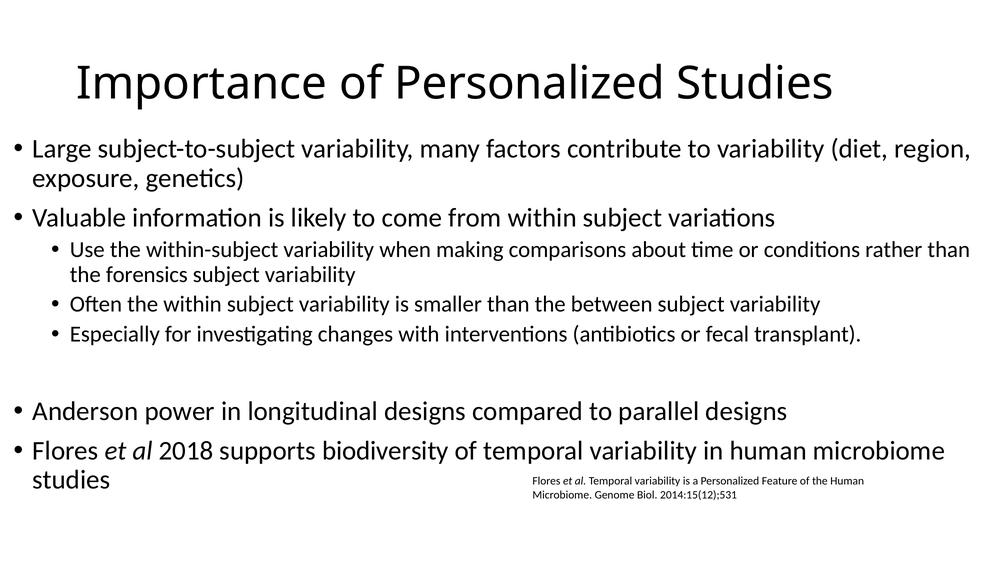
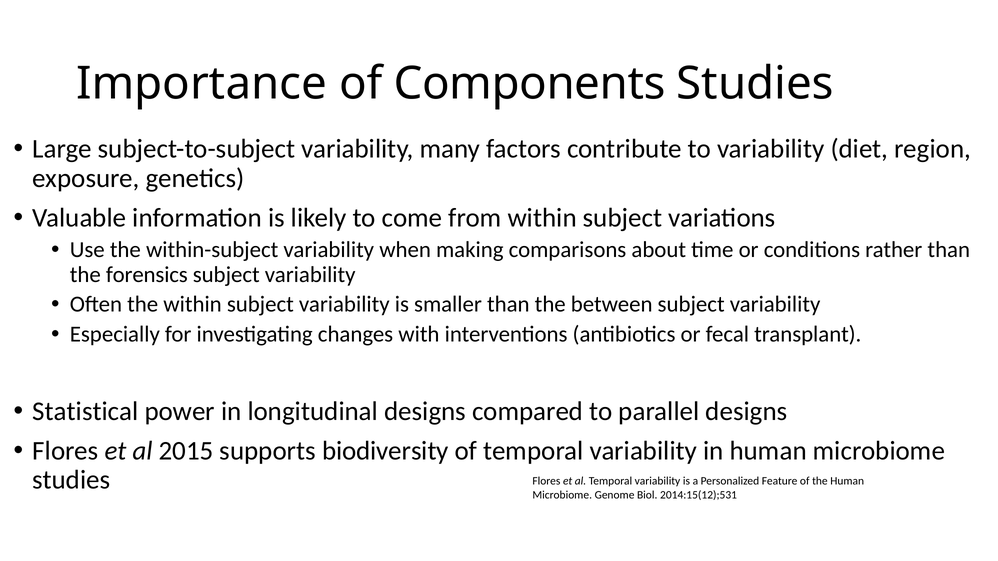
of Personalized: Personalized -> Components
Anderson: Anderson -> Statistical
2018: 2018 -> 2015
